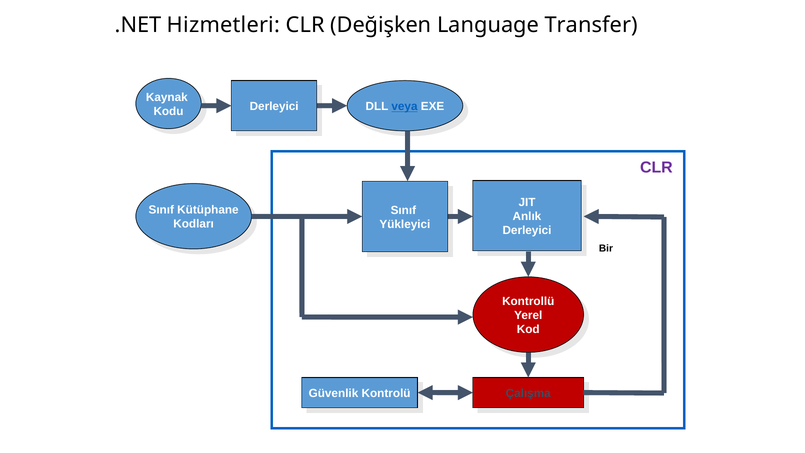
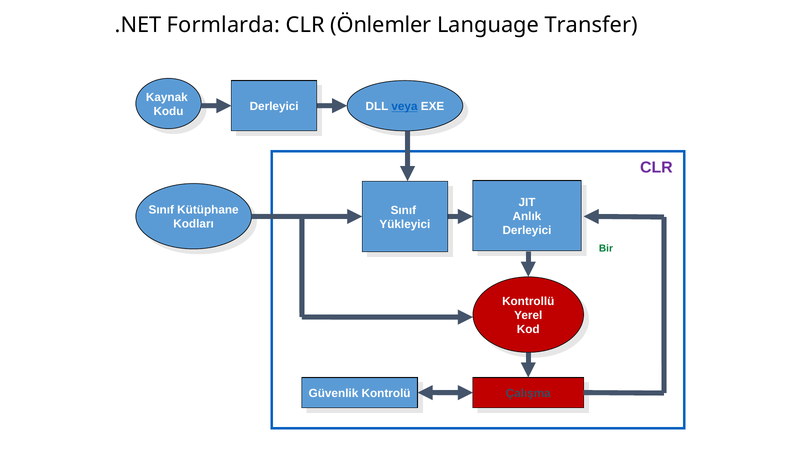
Hizmetleri: Hizmetleri -> Formlarda
Değişken: Değişken -> Önlemler
Bir colour: black -> green
